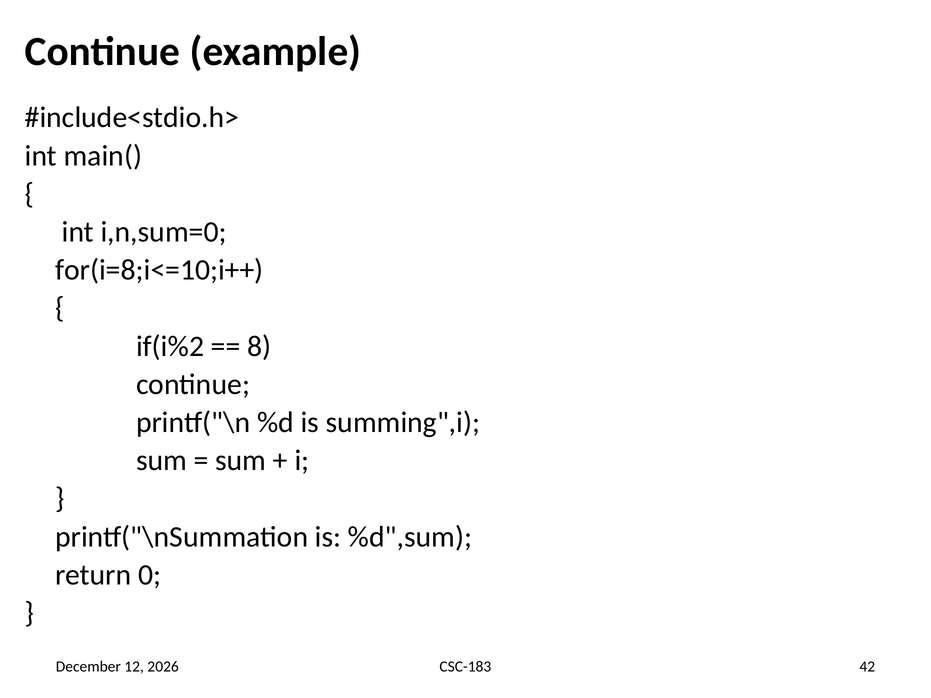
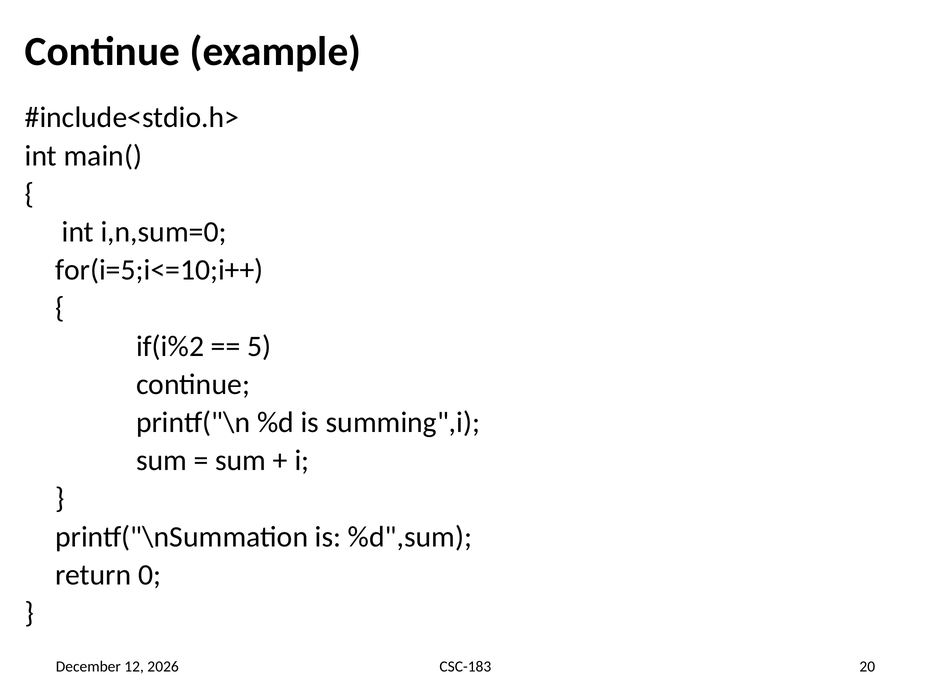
for(i=8;i<=10;i++: for(i=8;i<=10;i++ -> for(i=5;i<=10;i++
8: 8 -> 5
42: 42 -> 20
